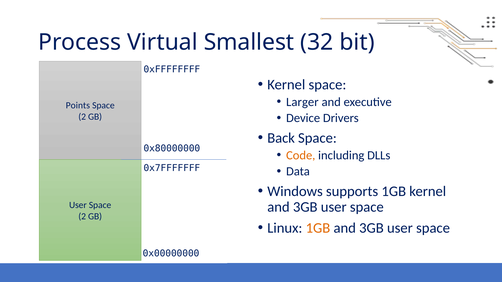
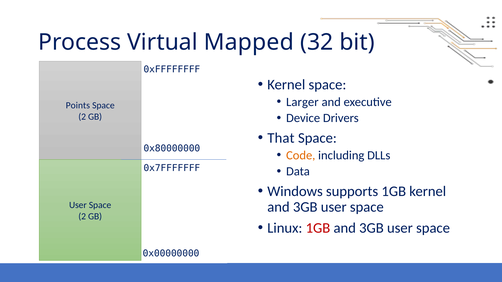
Smallest: Smallest -> Mapped
Back: Back -> That
1GB at (318, 228) colour: orange -> red
